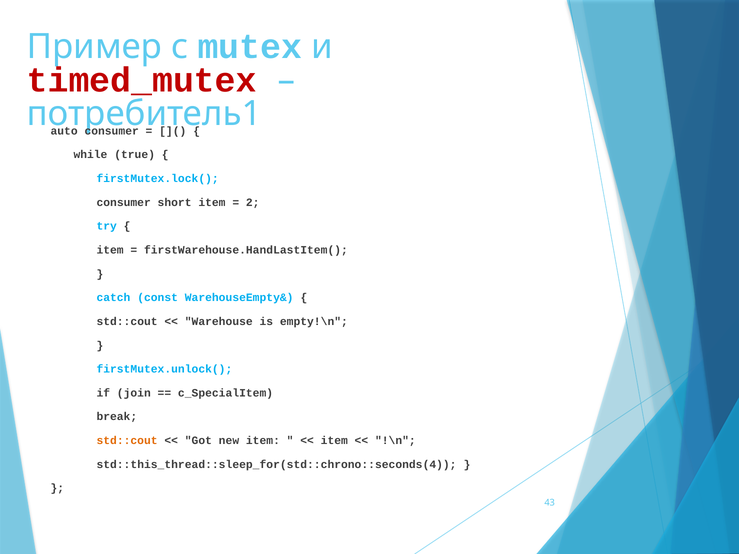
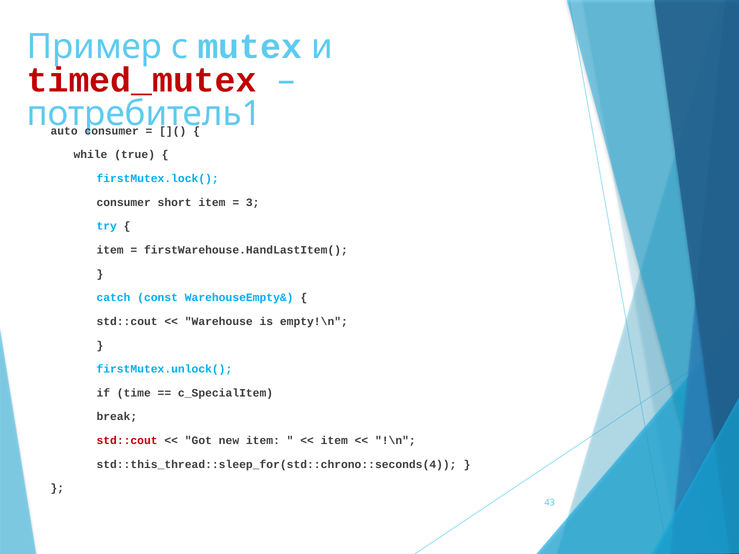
2: 2 -> 3
join: join -> time
std::cout at (127, 441) colour: orange -> red
